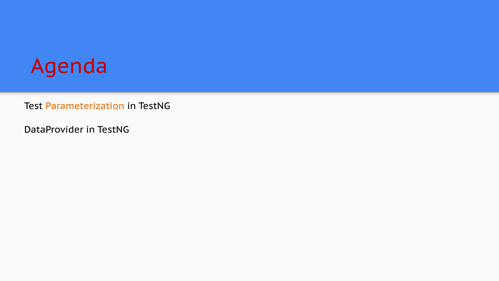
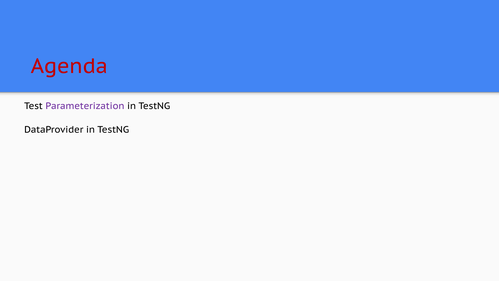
Parameterization colour: orange -> purple
